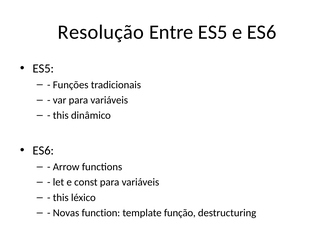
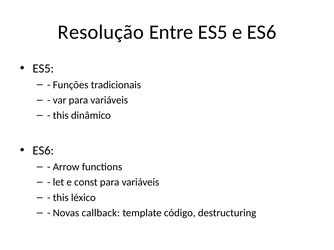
function: function -> callback
função: função -> código
